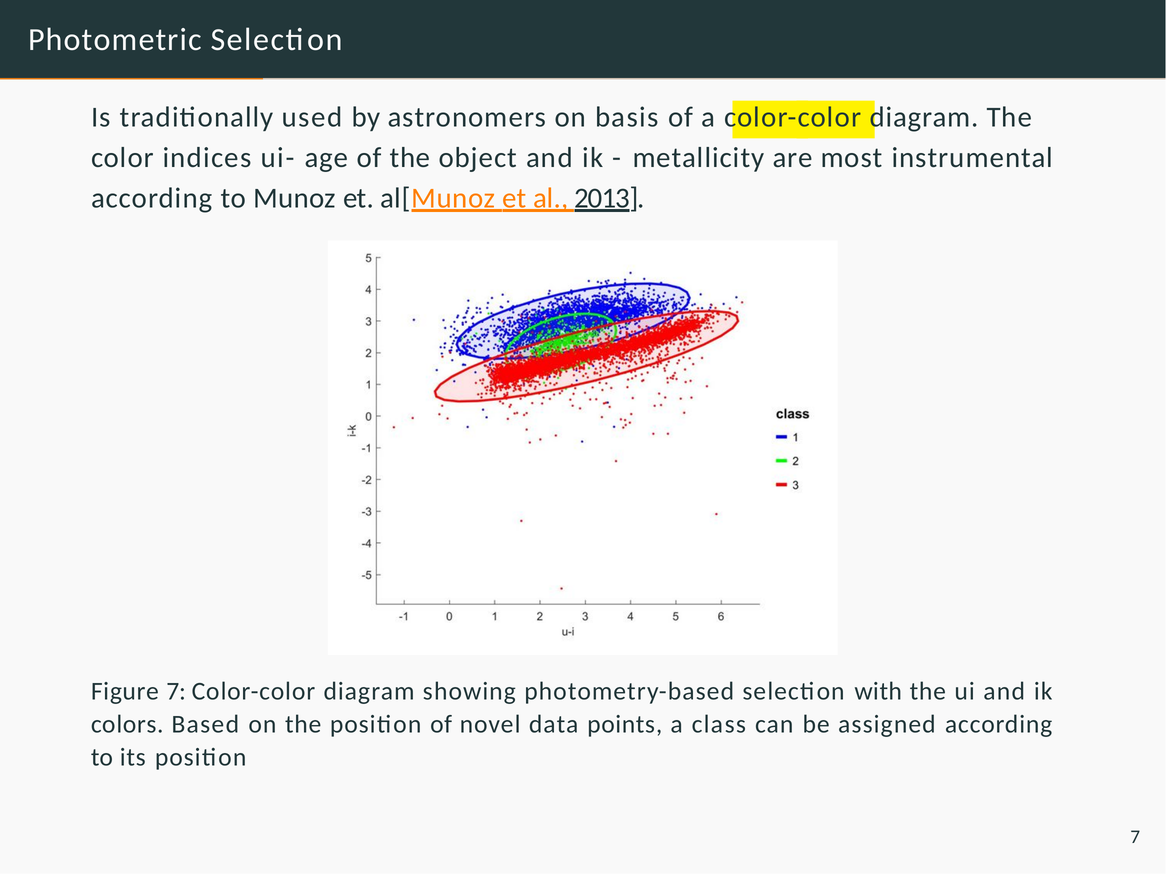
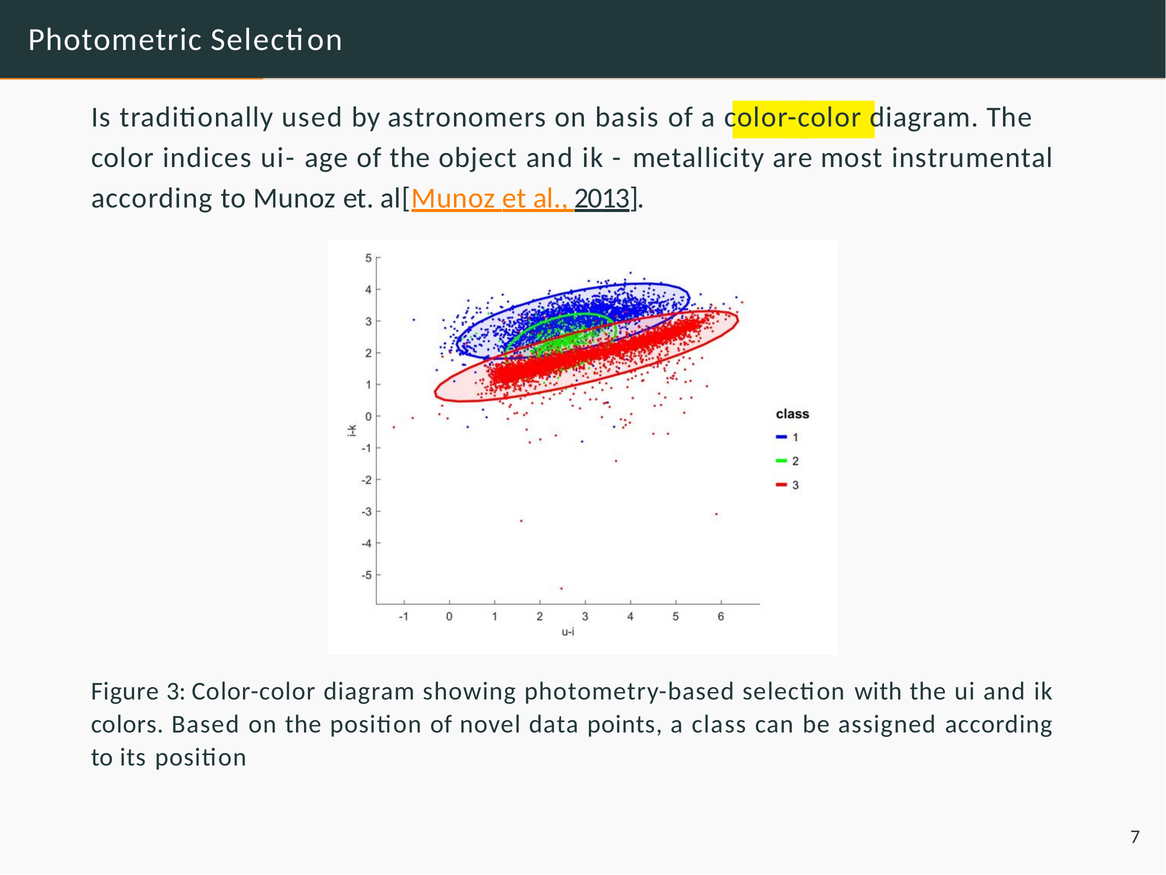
Figure 7: 7 -> 3
